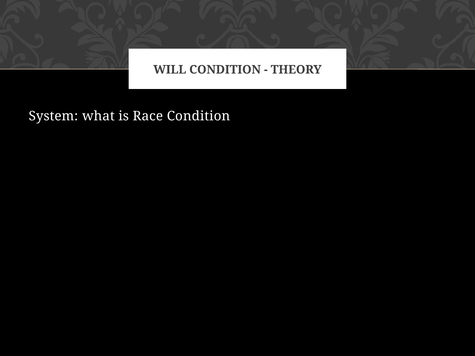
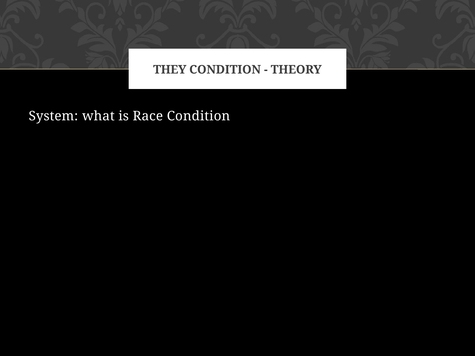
WILL: WILL -> THEY
